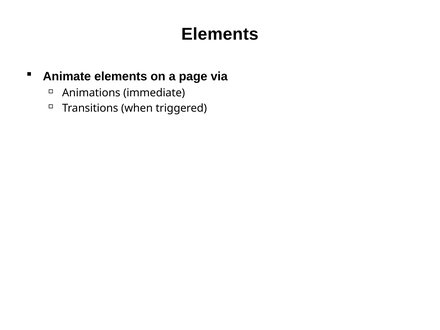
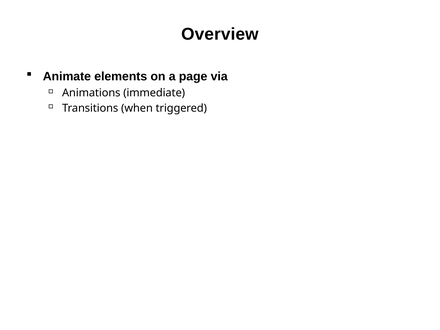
Elements at (220, 34): Elements -> Overview
